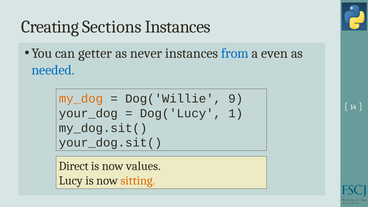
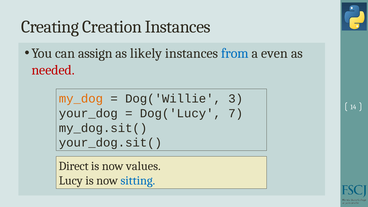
Sections: Sections -> Creation
getter: getter -> assign
never: never -> likely
needed colour: blue -> red
9: 9 -> 3
1: 1 -> 7
sitting colour: orange -> blue
